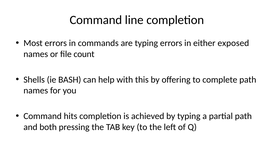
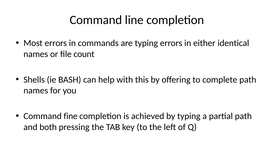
exposed: exposed -> identical
hits: hits -> fine
